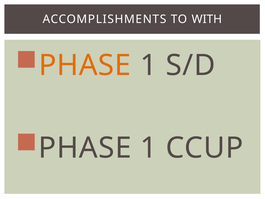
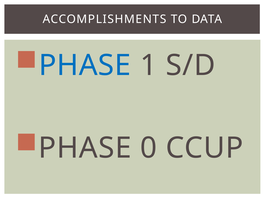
WITH: WITH -> DATA
PHASE at (85, 65) colour: orange -> blue
1 at (149, 148): 1 -> 0
